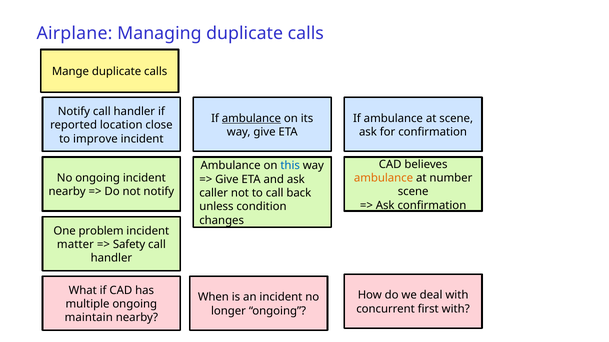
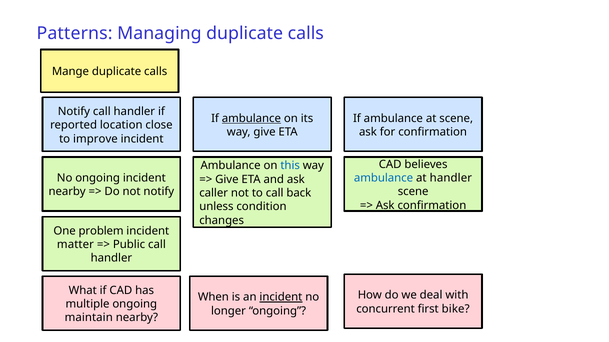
Airplane: Airplane -> Patterns
ambulance at (384, 178) colour: orange -> blue
at number: number -> handler
Safety: Safety -> Public
incident at (281, 298) underline: none -> present
first with: with -> bike
